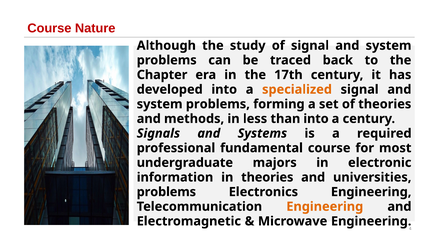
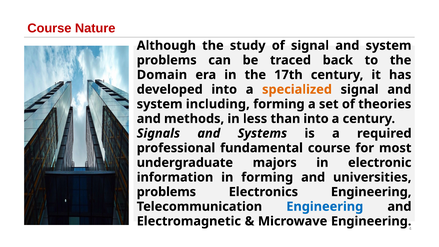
Chapter: Chapter -> Domain
problems at (218, 104): problems -> including
in theories: theories -> forming
Engineering at (325, 207) colour: orange -> blue
